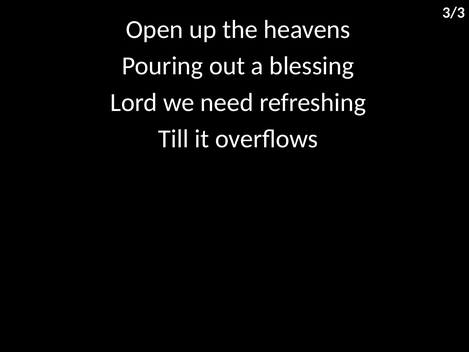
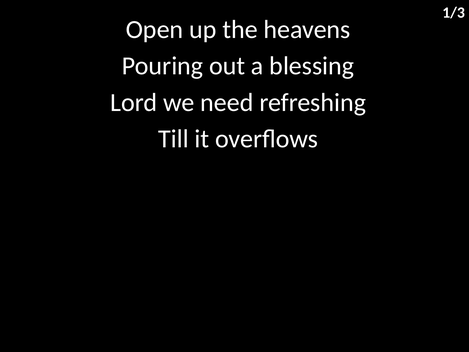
3/3: 3/3 -> 1/3
